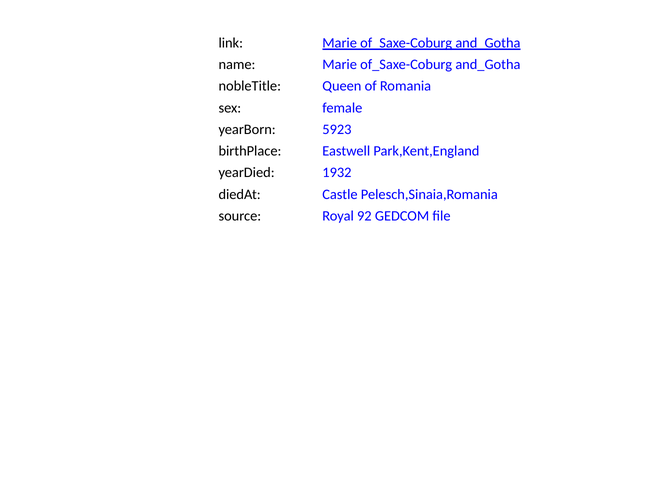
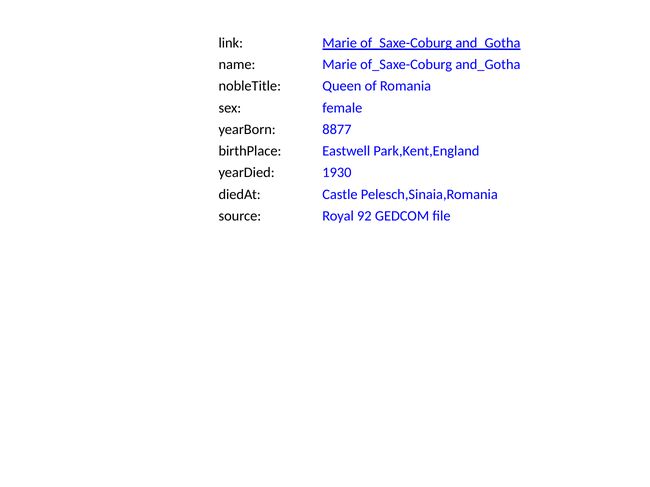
5923: 5923 -> 8877
1932: 1932 -> 1930
